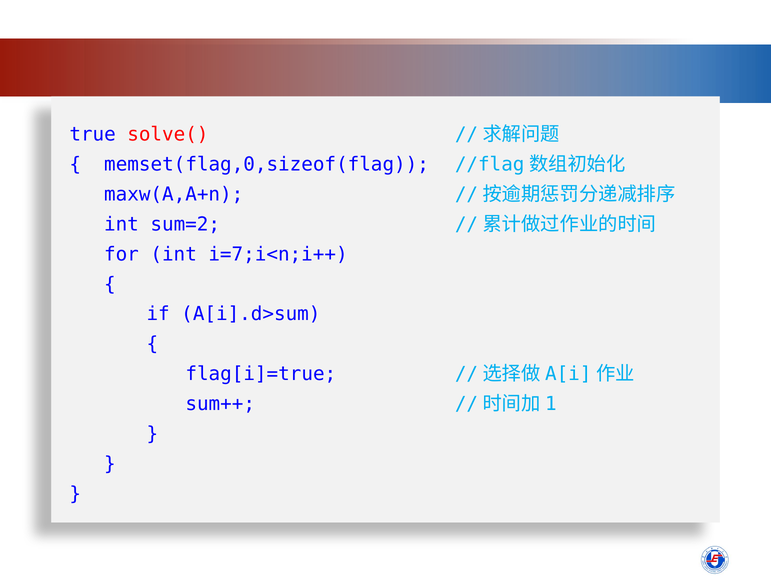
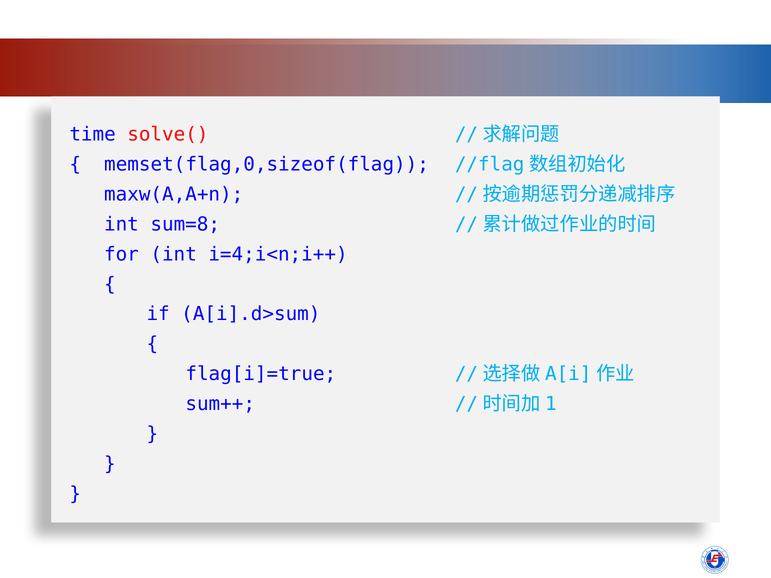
true: true -> time
sum=2: sum=2 -> sum=8
i=7;i<n;i++: i=7;i<n;i++ -> i=4;i<n;i++
